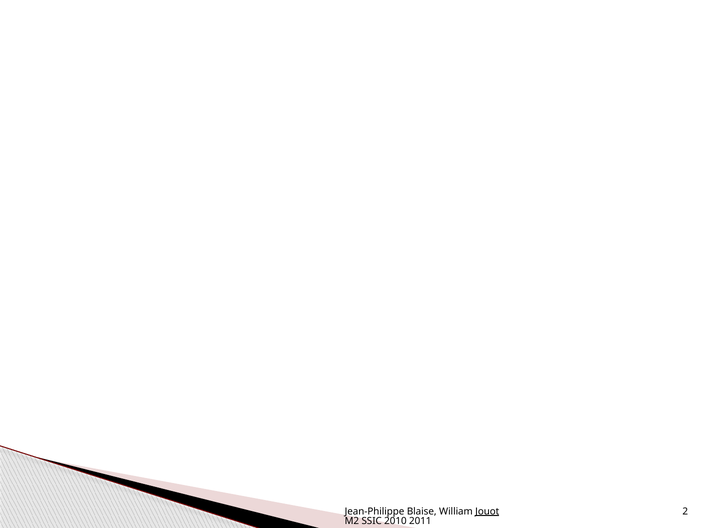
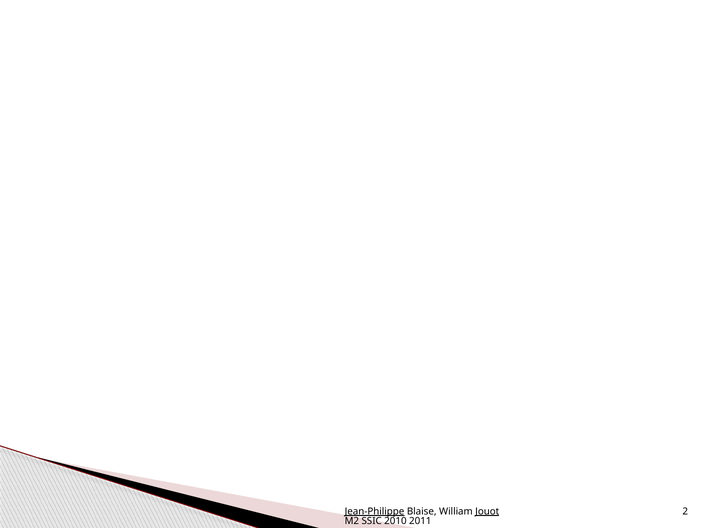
Jean-Philippe underline: none -> present
